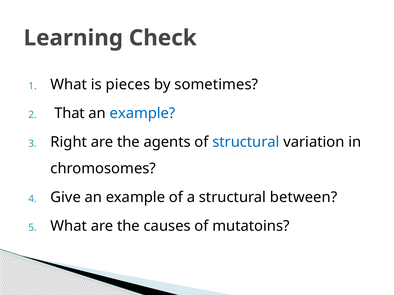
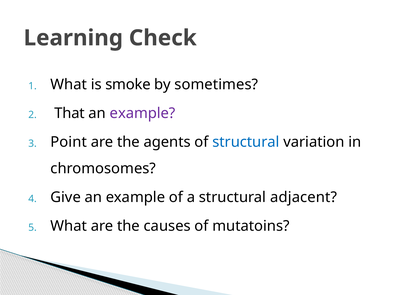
pieces: pieces -> smoke
example at (143, 113) colour: blue -> purple
Right: Right -> Point
between: between -> adjacent
